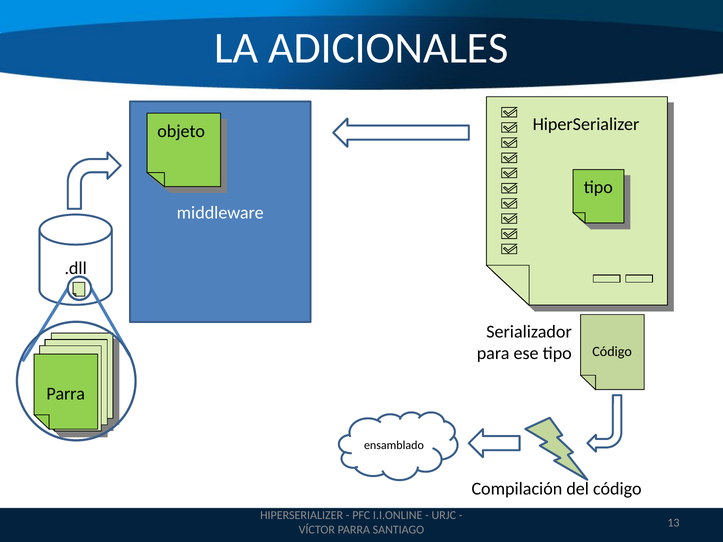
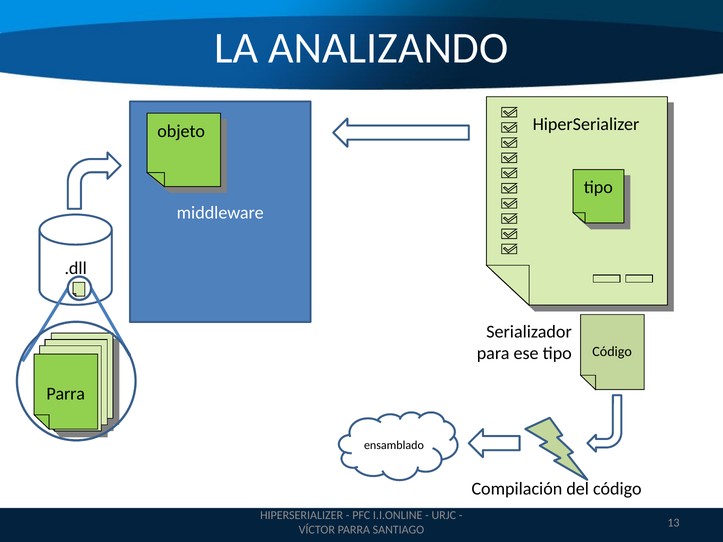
ADICIONALES: ADICIONALES -> ANALIZANDO
